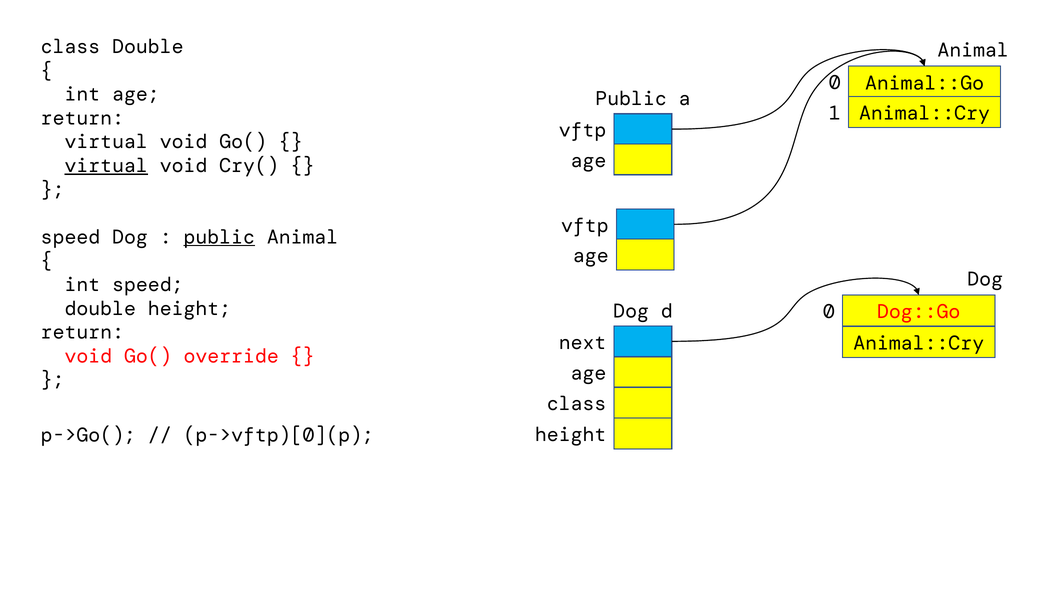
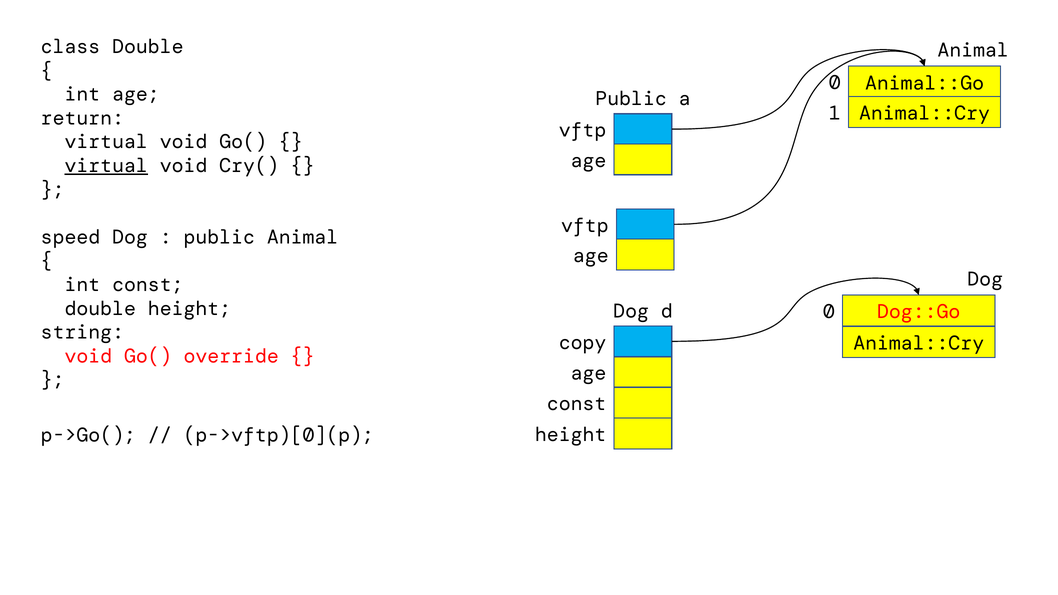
public at (219, 237) underline: present -> none
int speed: speed -> const
return at (82, 332): return -> string
next: next -> copy
class at (577, 404): class -> const
